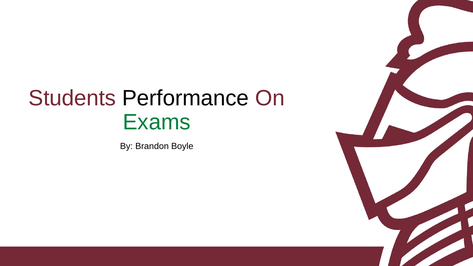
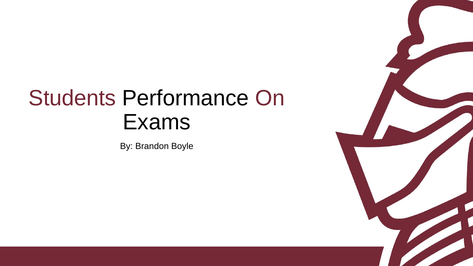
Exams colour: green -> black
